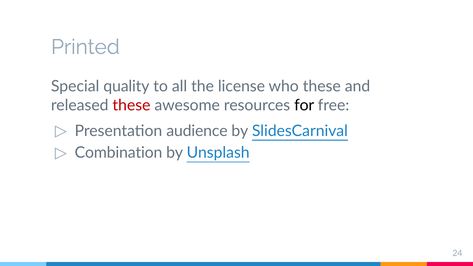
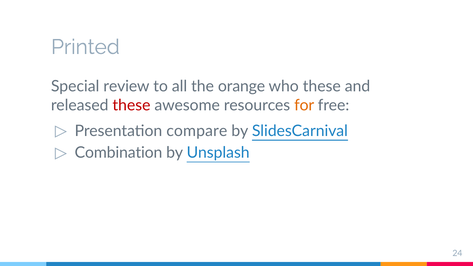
quality: quality -> review
license: license -> orange
for colour: black -> orange
audience: audience -> compare
